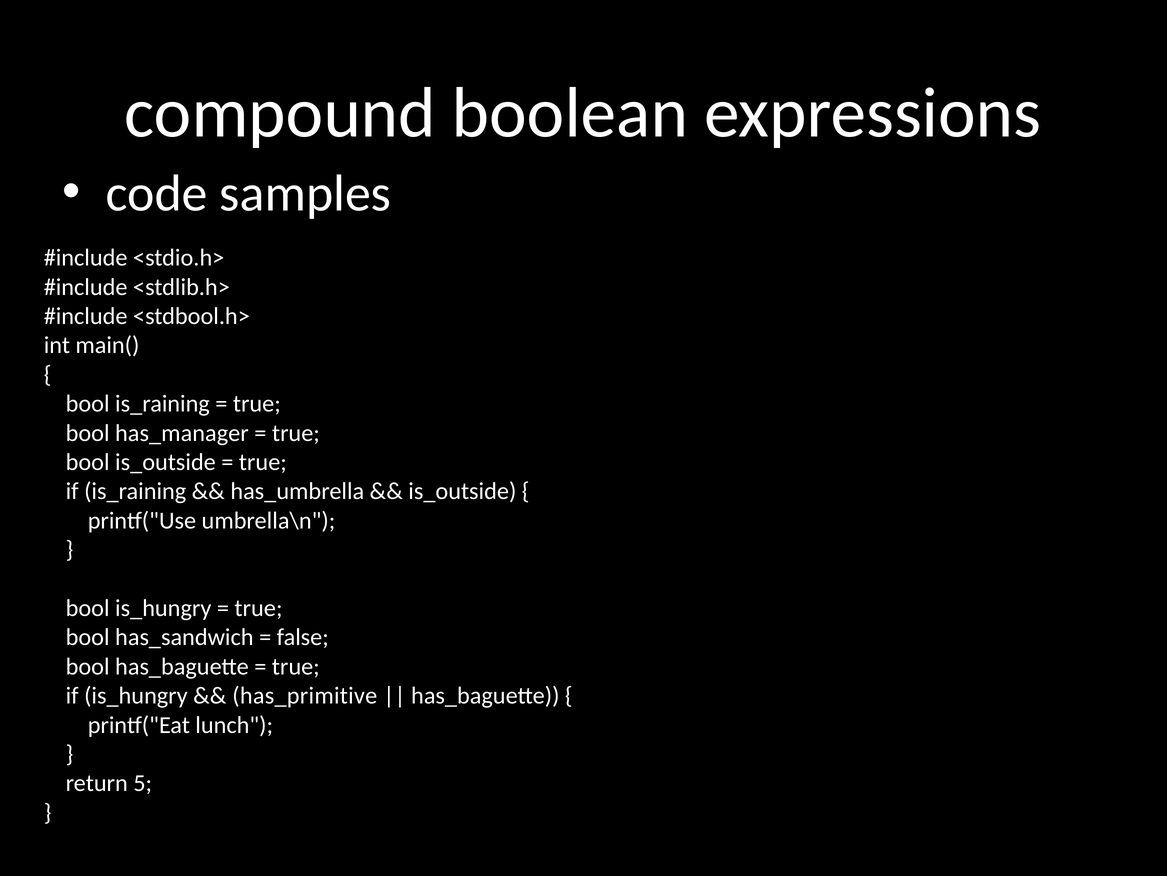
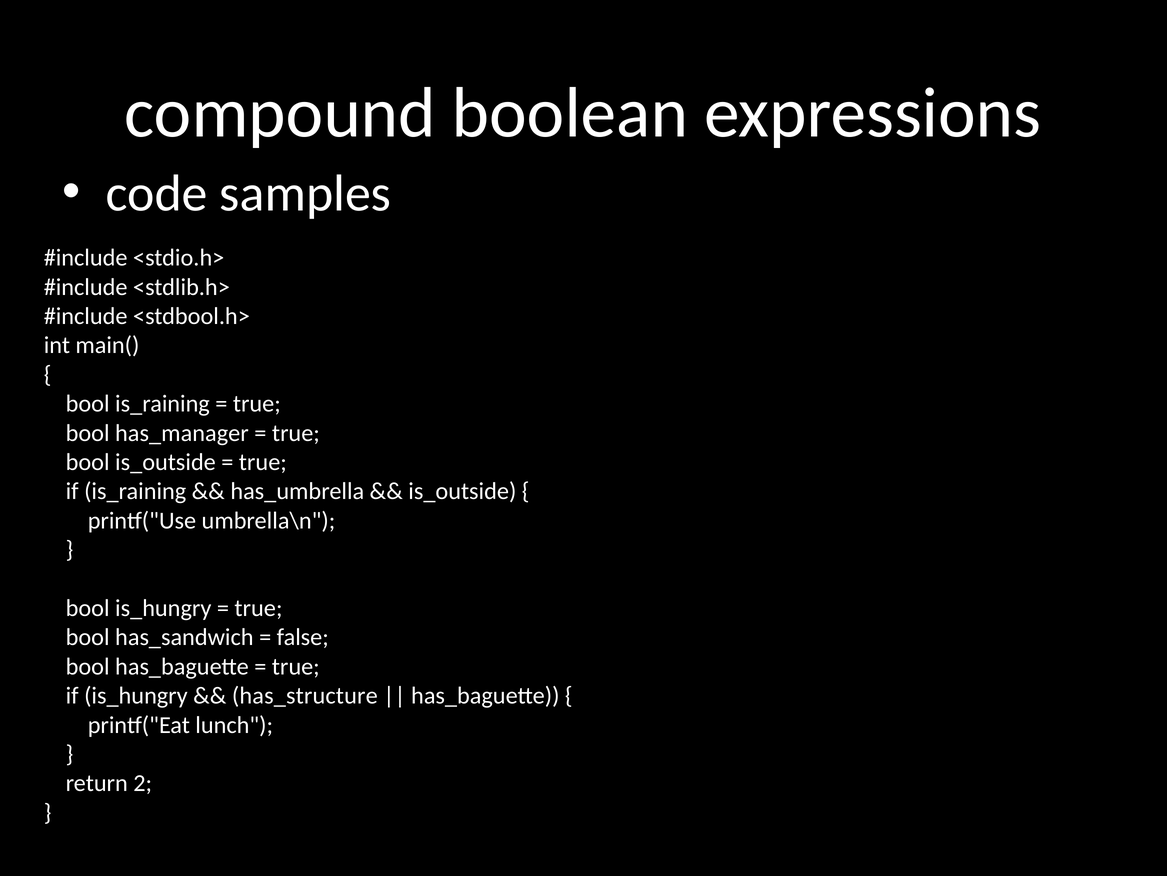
has_primitive: has_primitive -> has_structure
5: 5 -> 2
